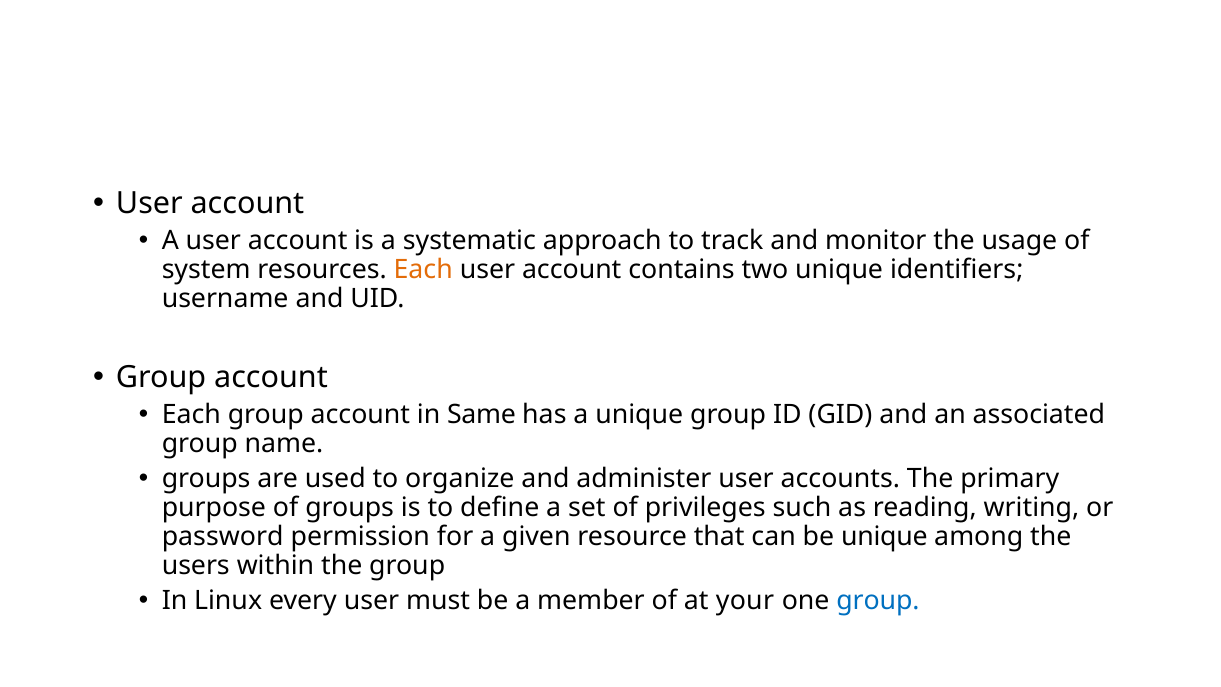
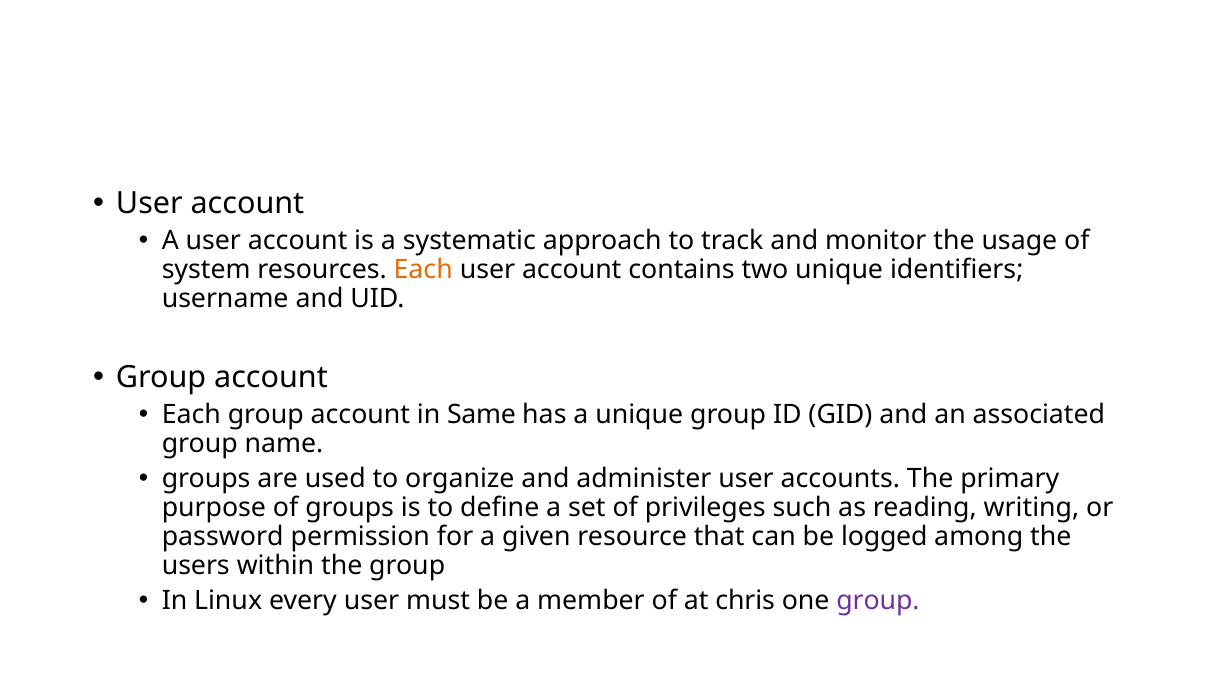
be unique: unique -> logged
your: your -> chris
group at (878, 600) colour: blue -> purple
